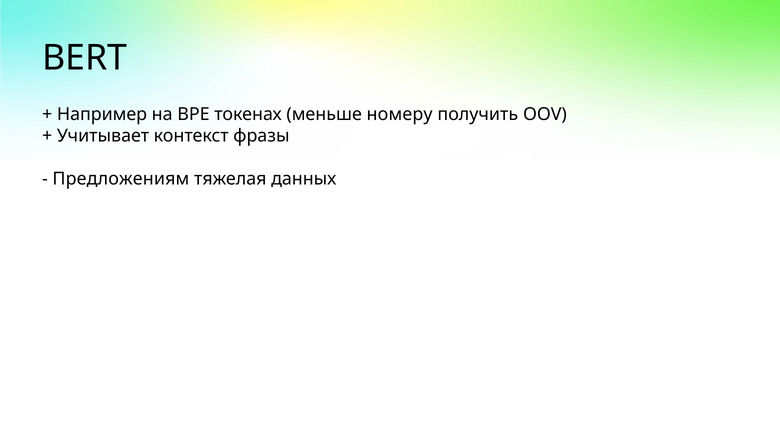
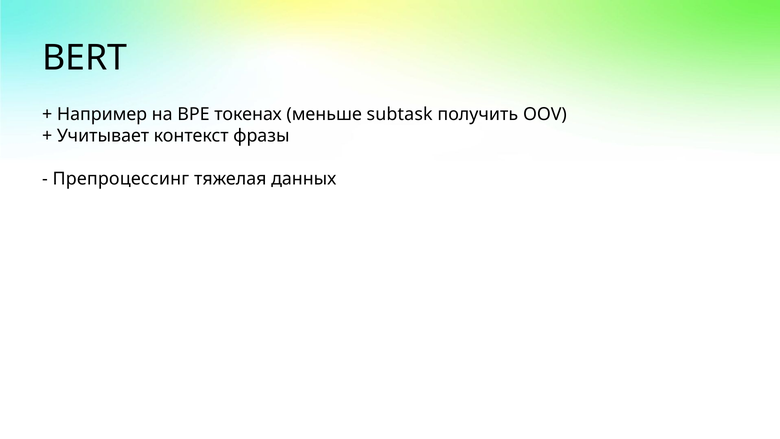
номеру: номеру -> subtask
Предложениям: Предложениям -> Препроцессинг
